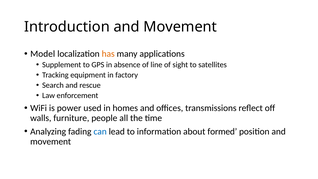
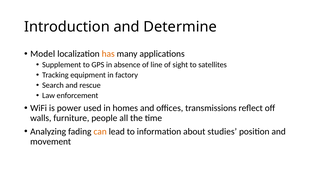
Introduction and Movement: Movement -> Determine
can colour: blue -> orange
formed: formed -> studies
